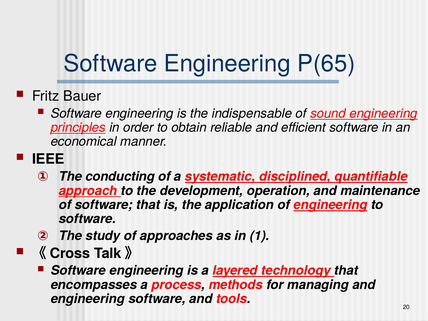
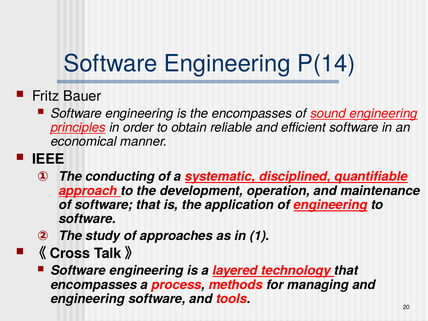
P(65: P(65 -> P(14
the indispensable: indispensable -> encompasses
